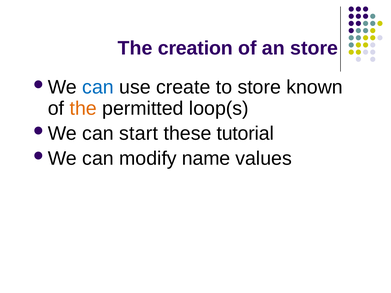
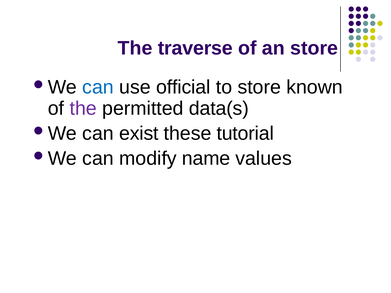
creation: creation -> traverse
create: create -> official
the at (83, 108) colour: orange -> purple
loop(s: loop(s -> data(s
start: start -> exist
